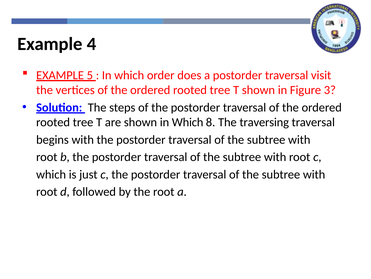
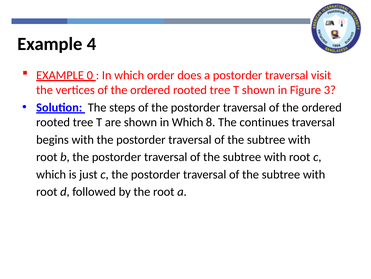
5: 5 -> 0
traversing: traversing -> continues
